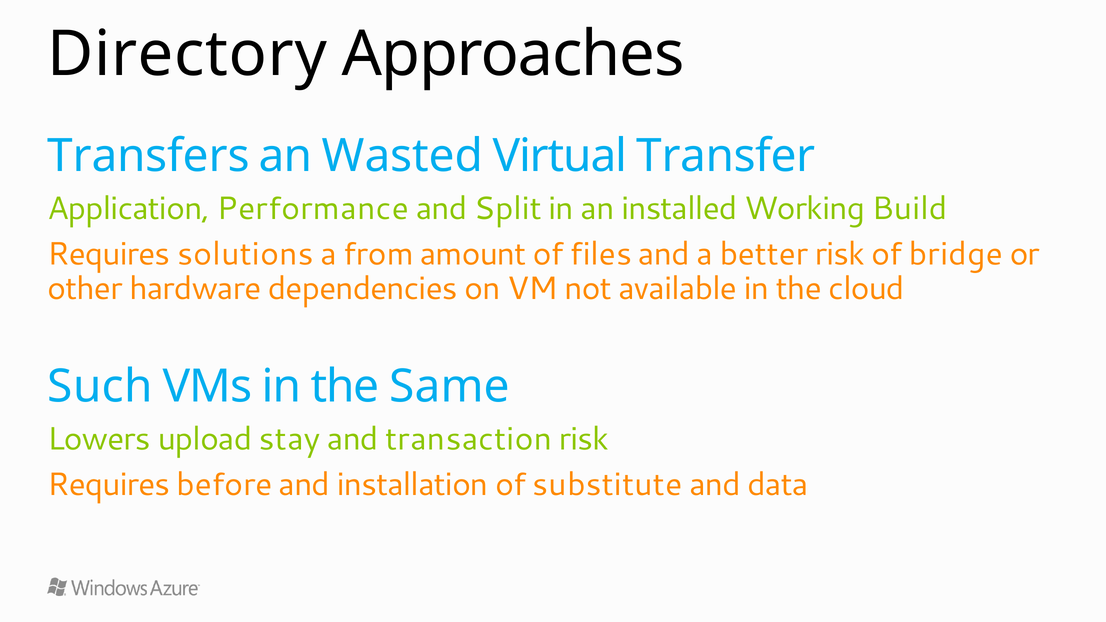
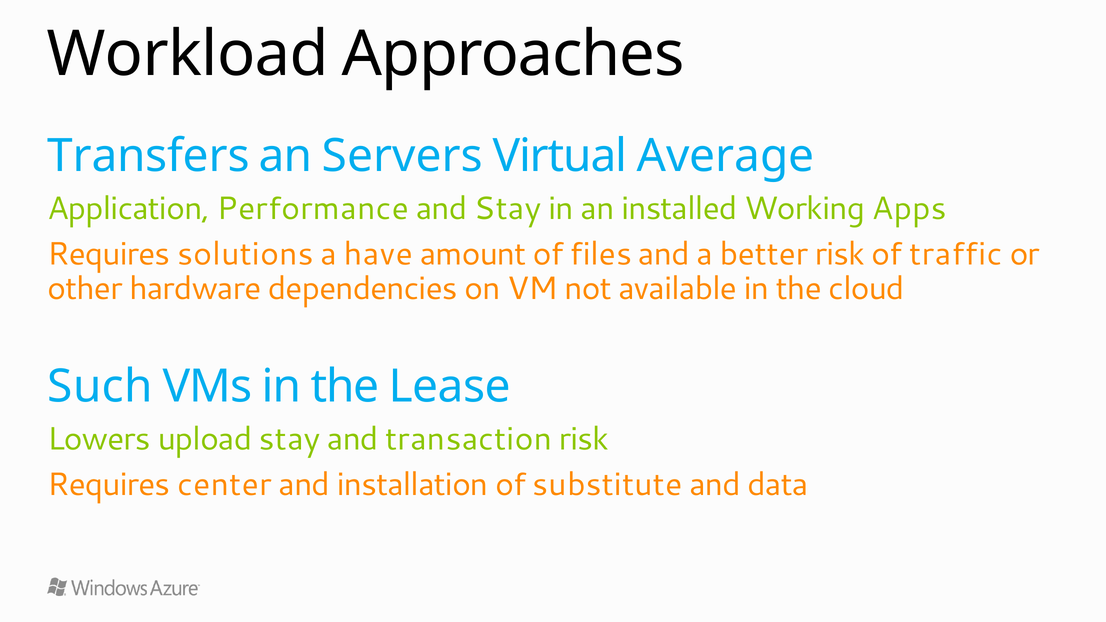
Directory: Directory -> Workload
Wasted: Wasted -> Servers
Transfer: Transfer -> Average
and Split: Split -> Stay
Build: Build -> Apps
from: from -> have
bridge: bridge -> traffic
Same: Same -> Lease
before: before -> center
